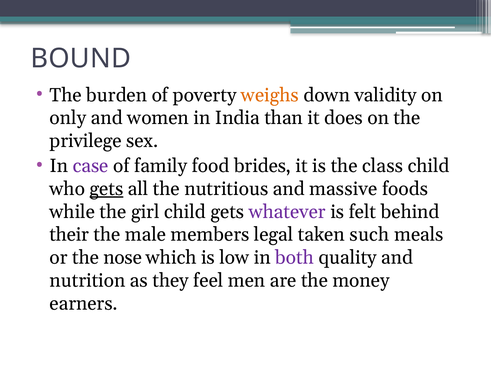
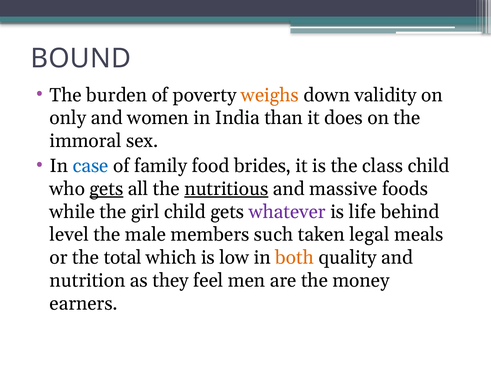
privilege: privilege -> immoral
case colour: purple -> blue
nutritious underline: none -> present
felt: felt -> life
their: their -> level
legal: legal -> such
such: such -> legal
nose: nose -> total
both colour: purple -> orange
